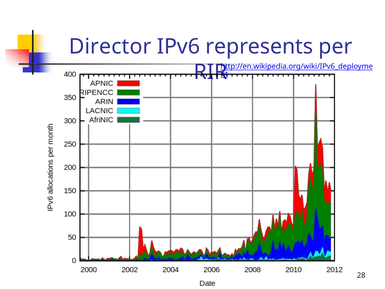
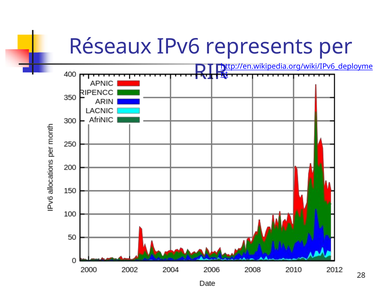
Director: Director -> Réseaux
